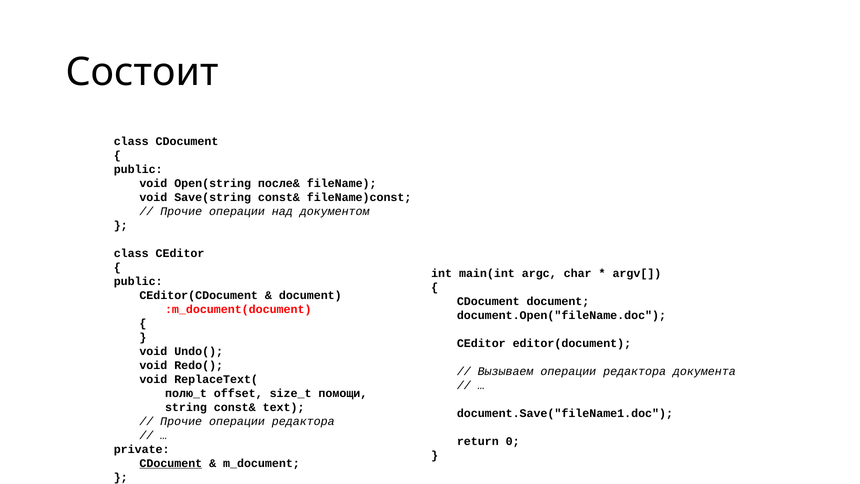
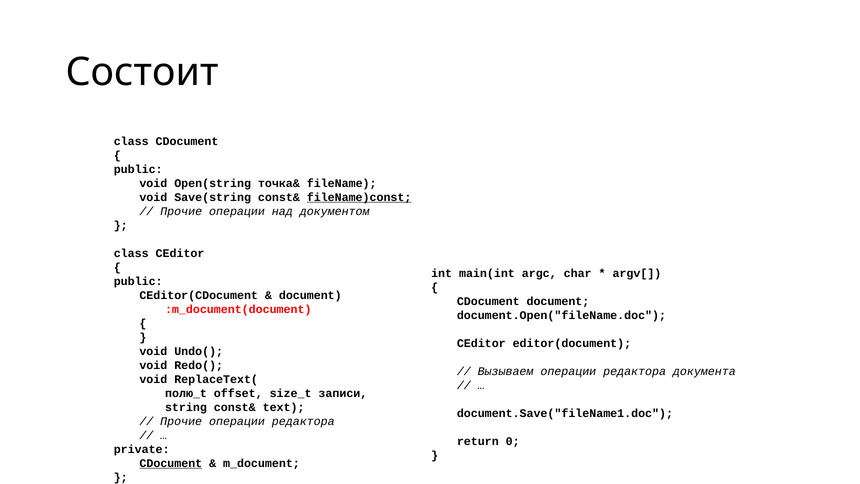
после&: после& -> точка&
fileName)const underline: none -> present
помощи: помощи -> записи
